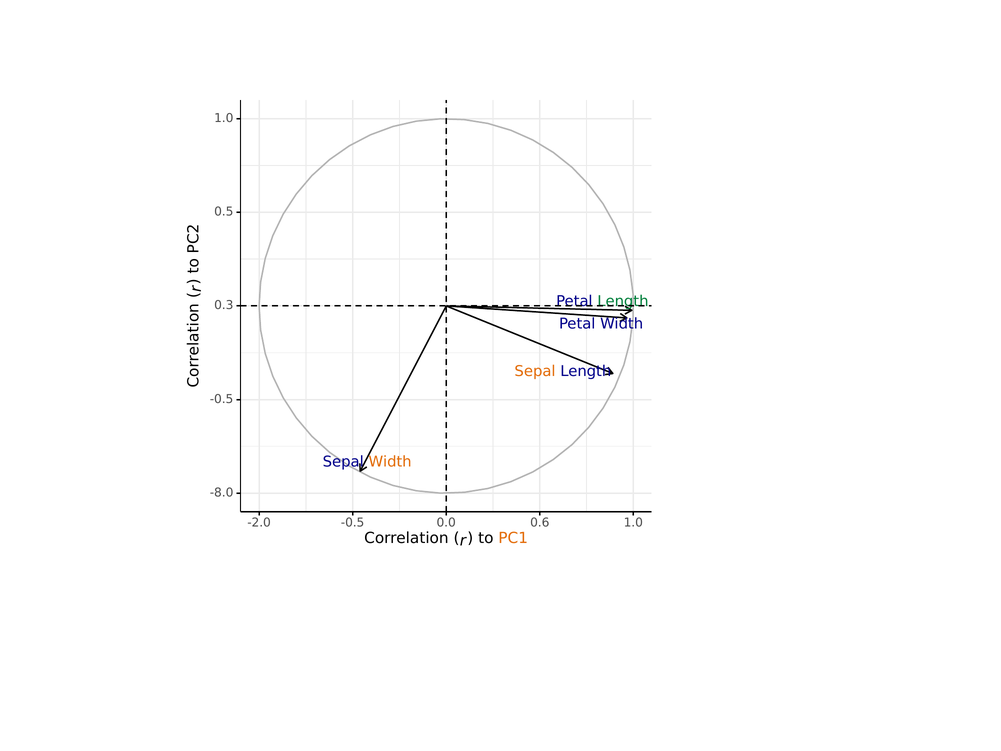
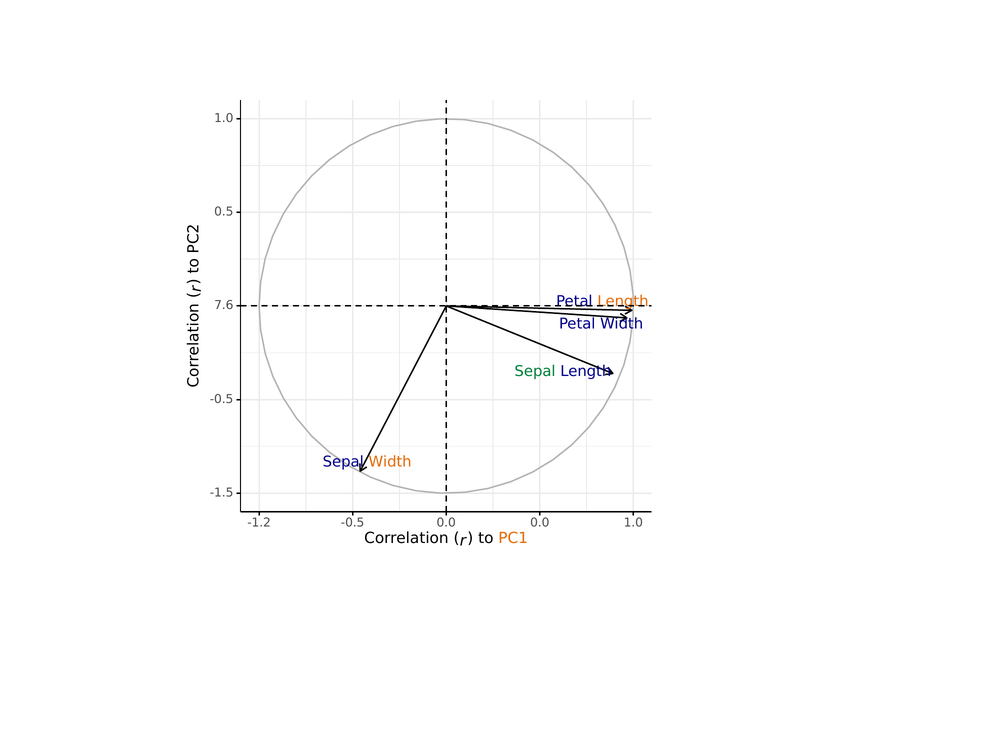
Length at (623, 301) colour: green -> orange
0.3: 0.3 -> 7.6
Sepal at (535, 371) colour: orange -> green
-8.0: -8.0 -> -1.5
-2.0: -2.0 -> -1.2
0.0 0.6: 0.6 -> 0.0
